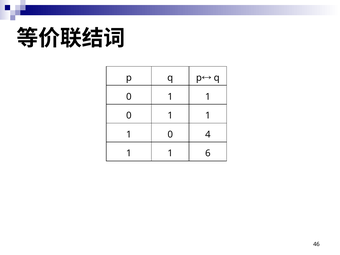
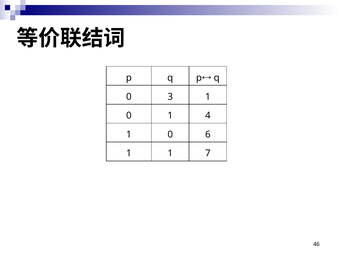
1 at (170, 97): 1 -> 3
1 at (208, 116): 1 -> 4
4: 4 -> 6
6: 6 -> 7
